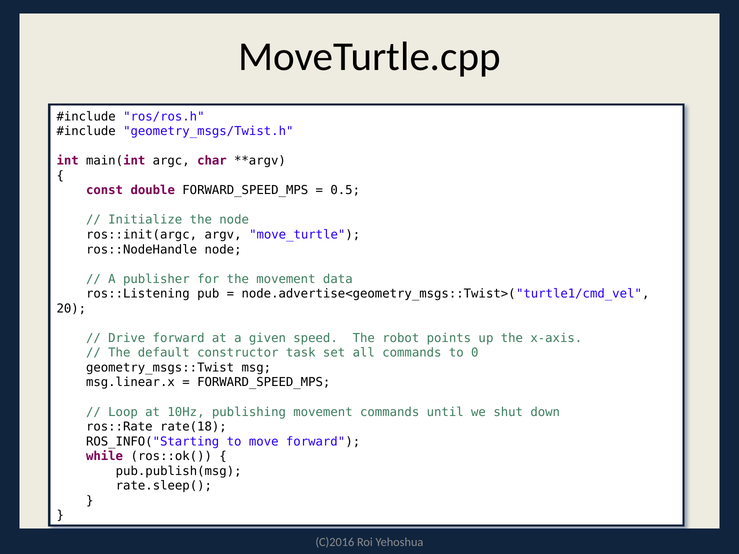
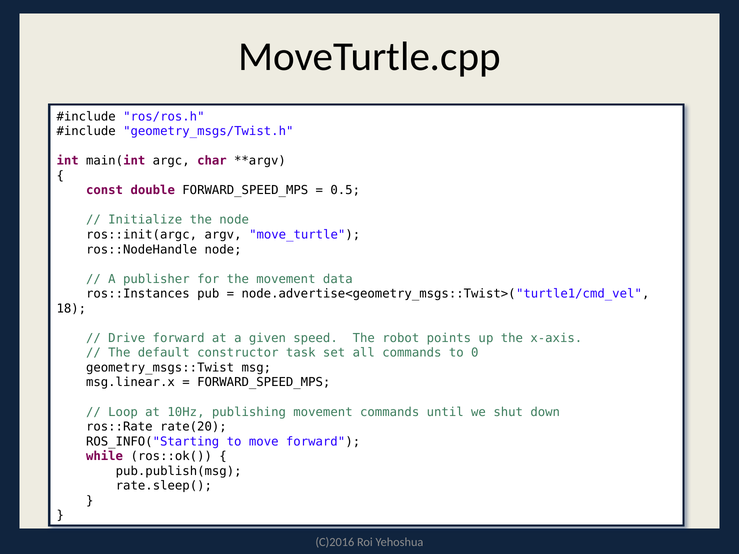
ros::Listening: ros::Listening -> ros::Instances
20: 20 -> 18
rate(18: rate(18 -> rate(20
